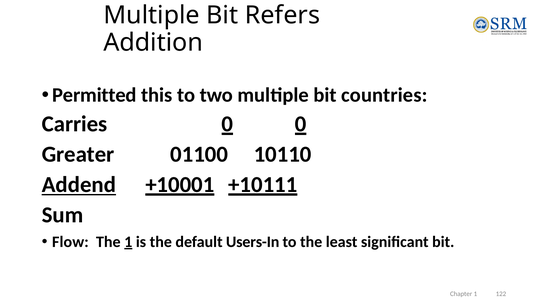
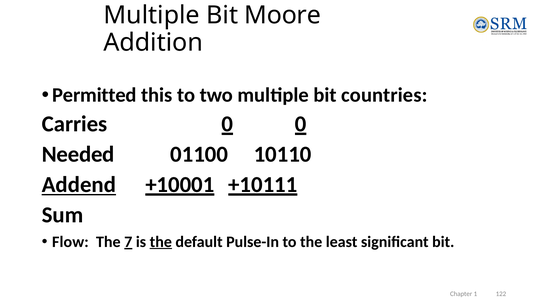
Refers: Refers -> Moore
Greater: Greater -> Needed
The 1: 1 -> 7
the at (161, 242) underline: none -> present
Users-In: Users-In -> Pulse-In
